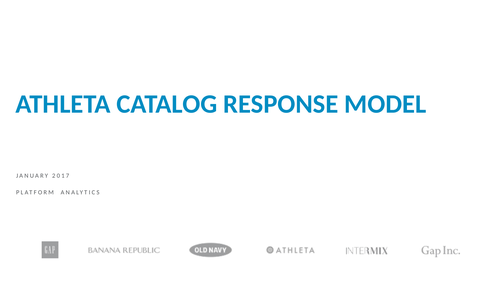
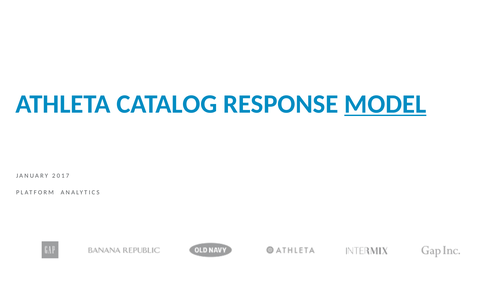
MODEL underline: none -> present
